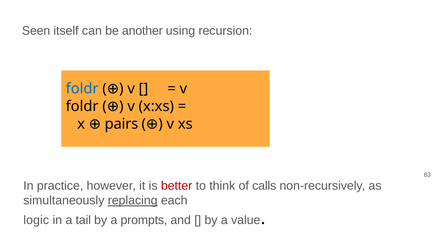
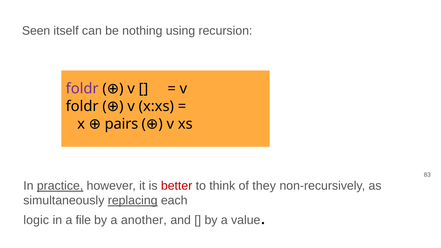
another: another -> nothing
foldr at (82, 89) colour: blue -> purple
practice underline: none -> present
calls: calls -> they
tail: tail -> file
prompts: prompts -> another
